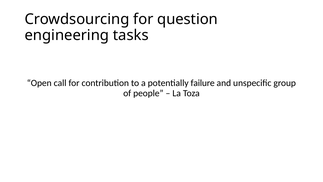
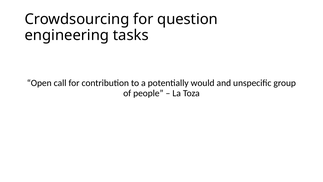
failure: failure -> would
